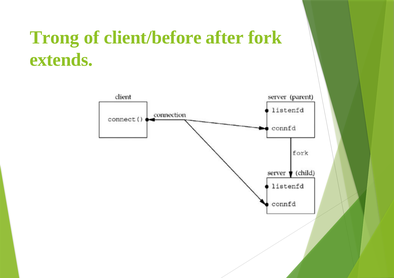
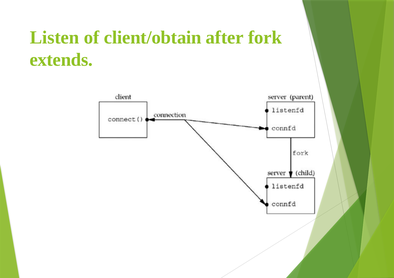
Trong: Trong -> Listen
client/before: client/before -> client/obtain
